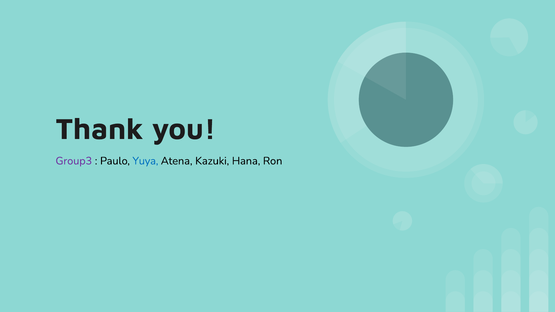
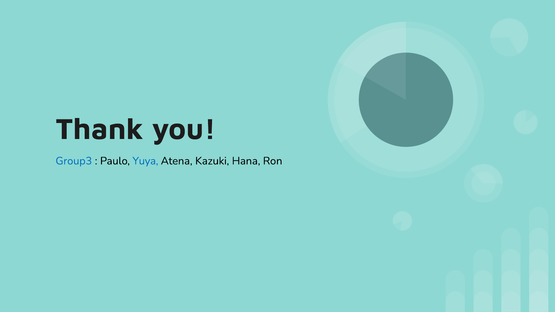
Group3 colour: purple -> blue
